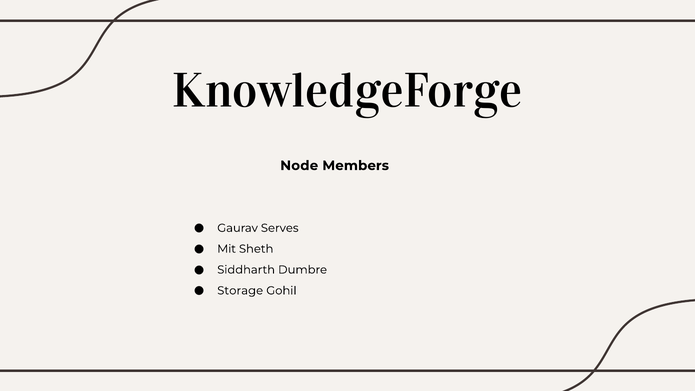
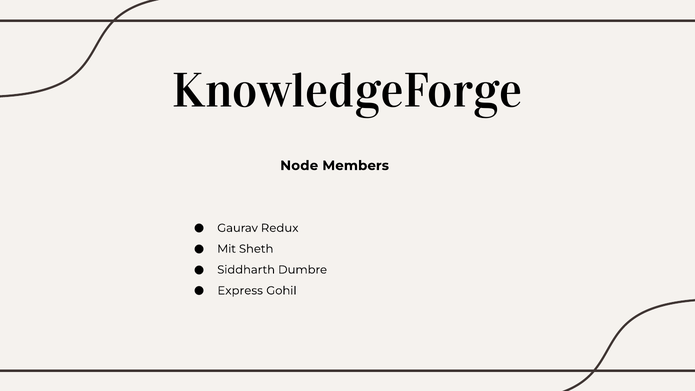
Serves: Serves -> Redux
Storage: Storage -> Express
